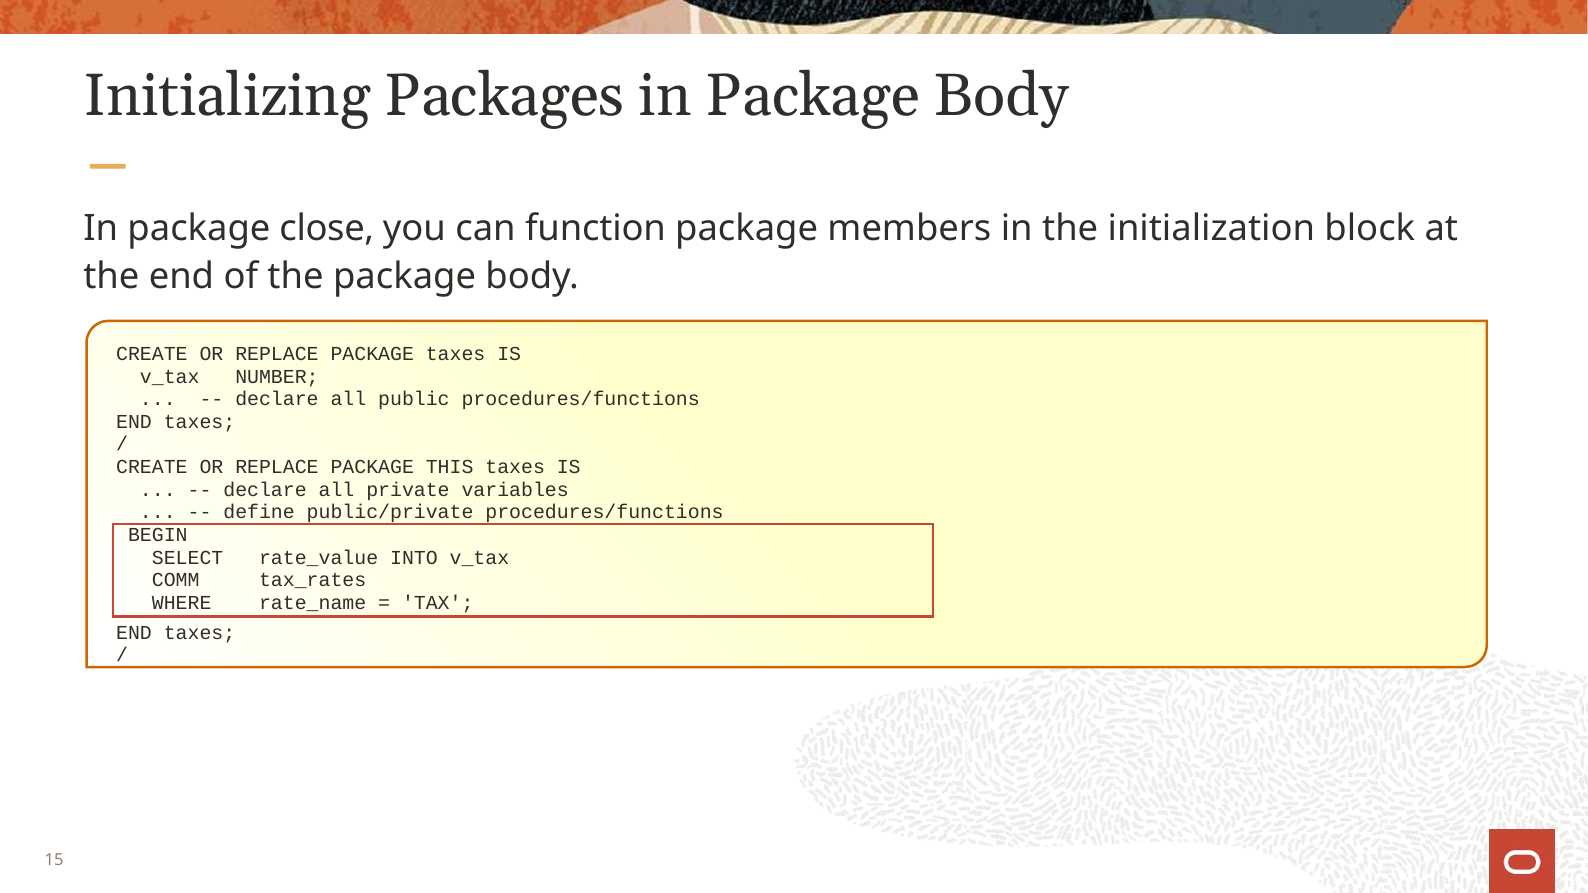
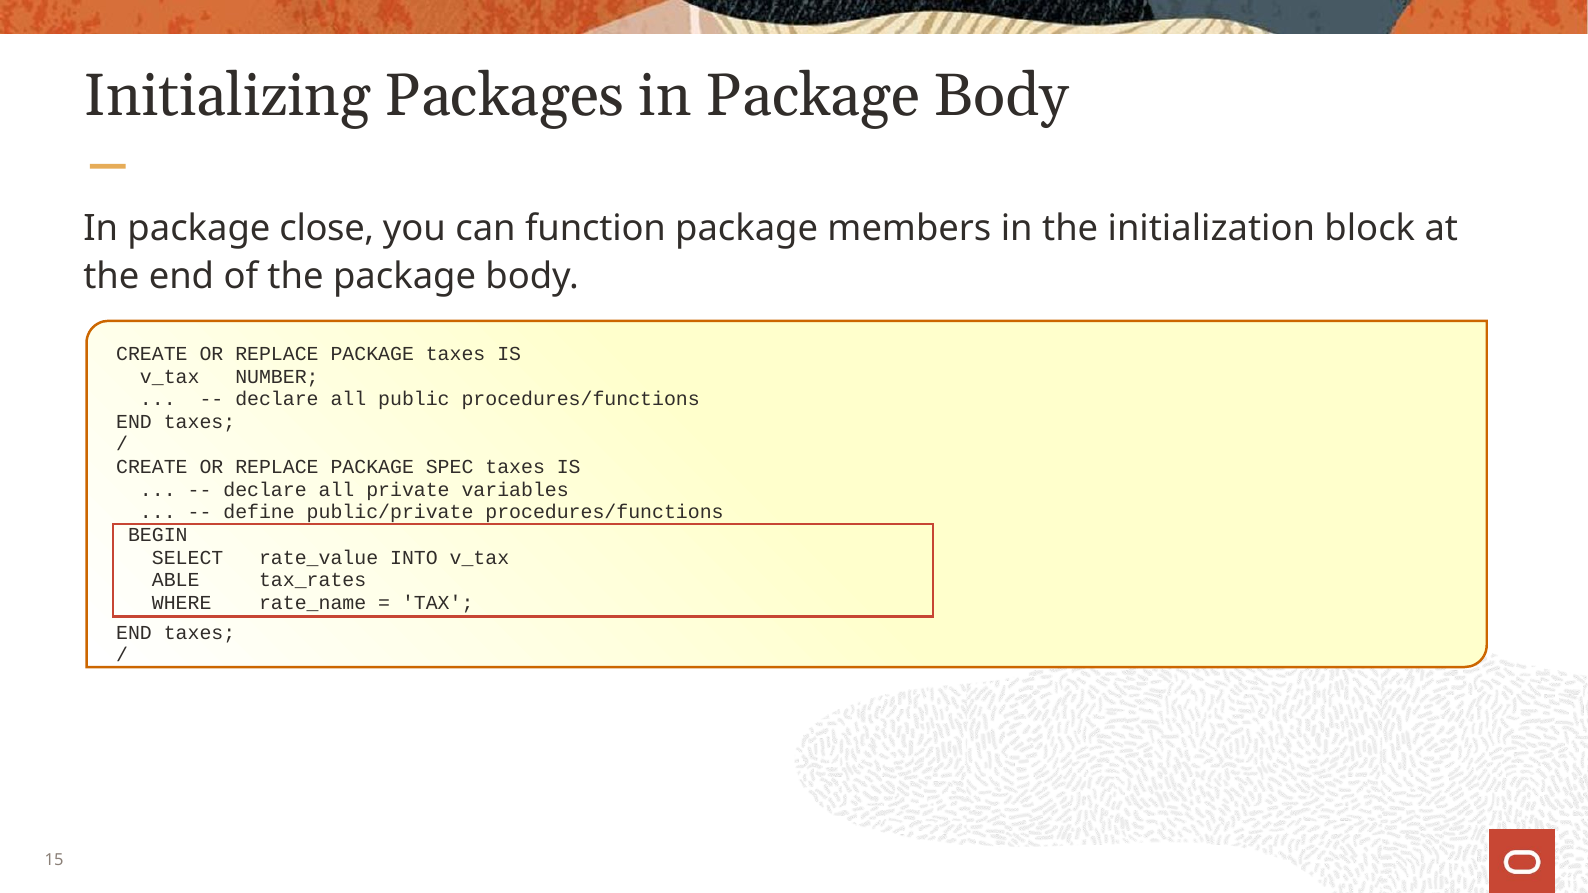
THIS: THIS -> SPEC
COMM: COMM -> ABLE
